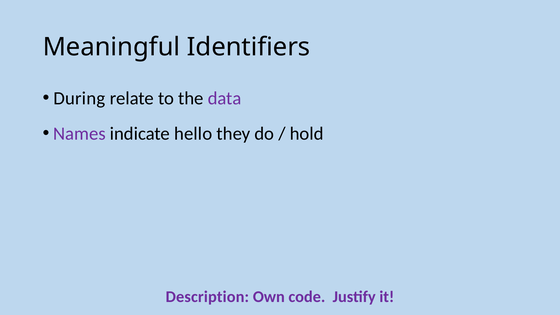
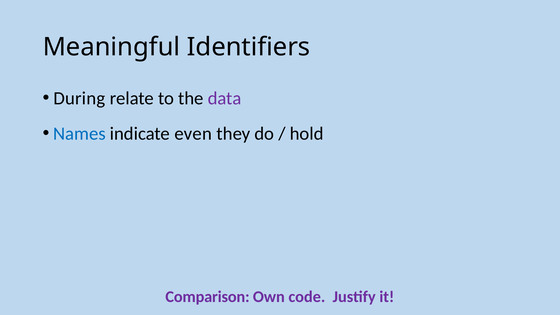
Names colour: purple -> blue
hello: hello -> even
Description: Description -> Comparison
